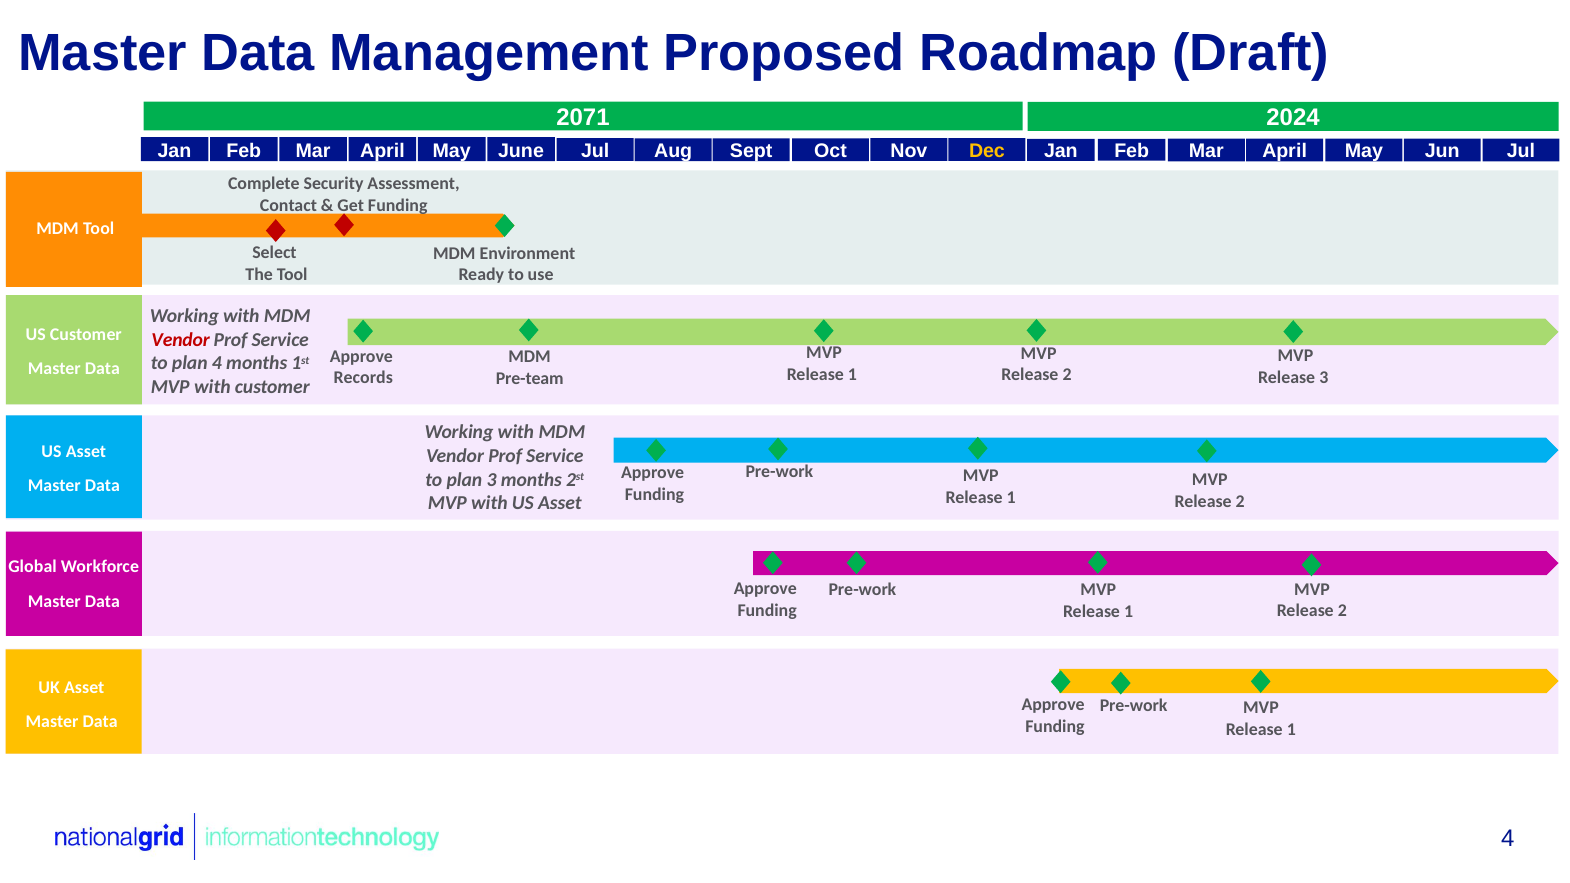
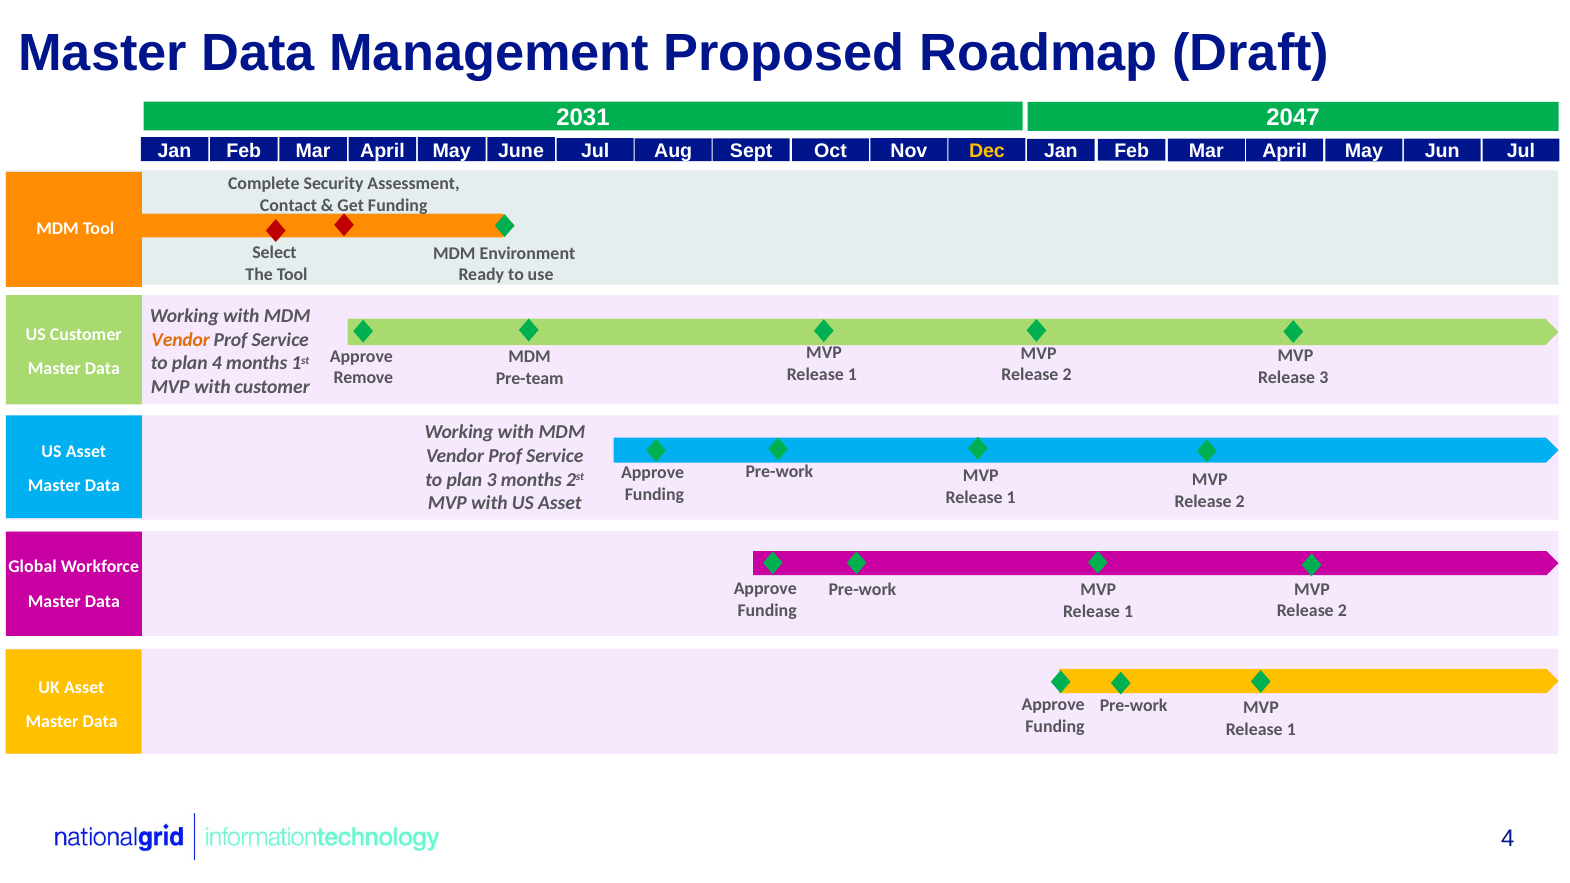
2071: 2071 -> 2031
2024: 2024 -> 2047
Vendor at (181, 340) colour: red -> orange
Records: Records -> Remove
